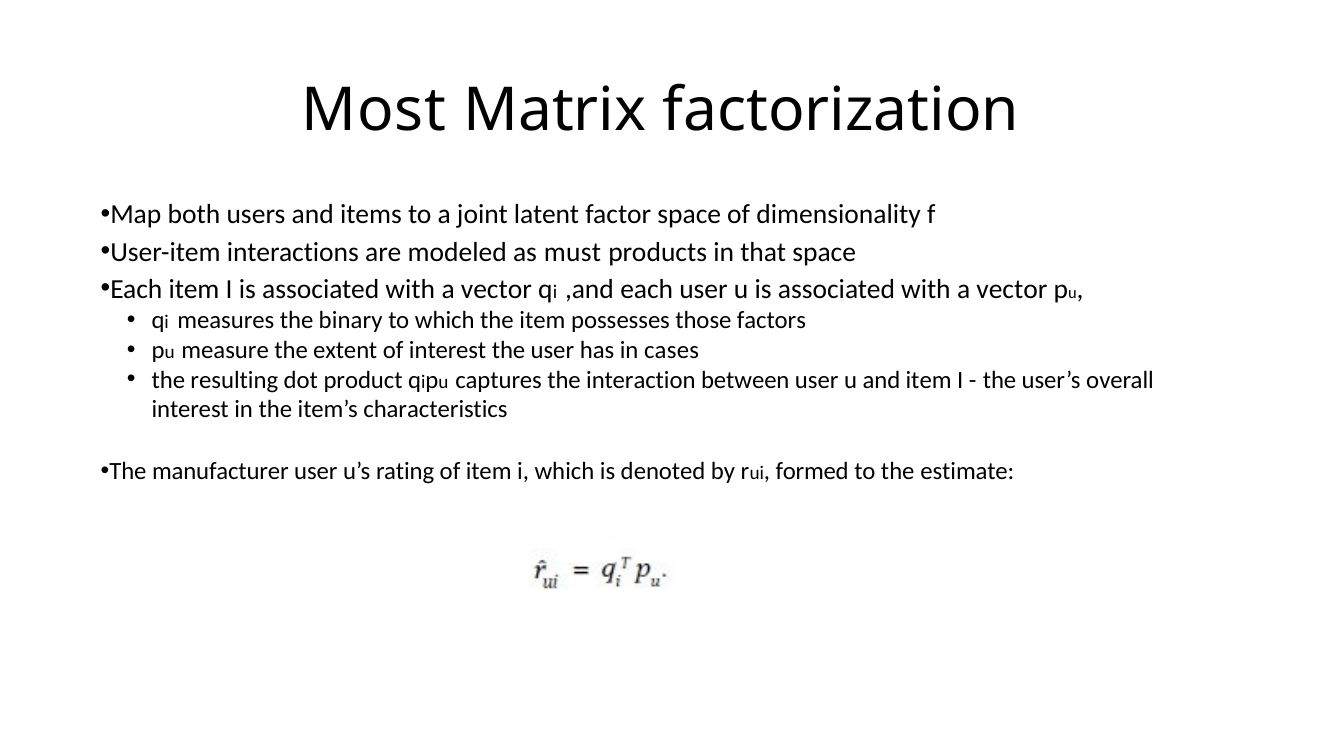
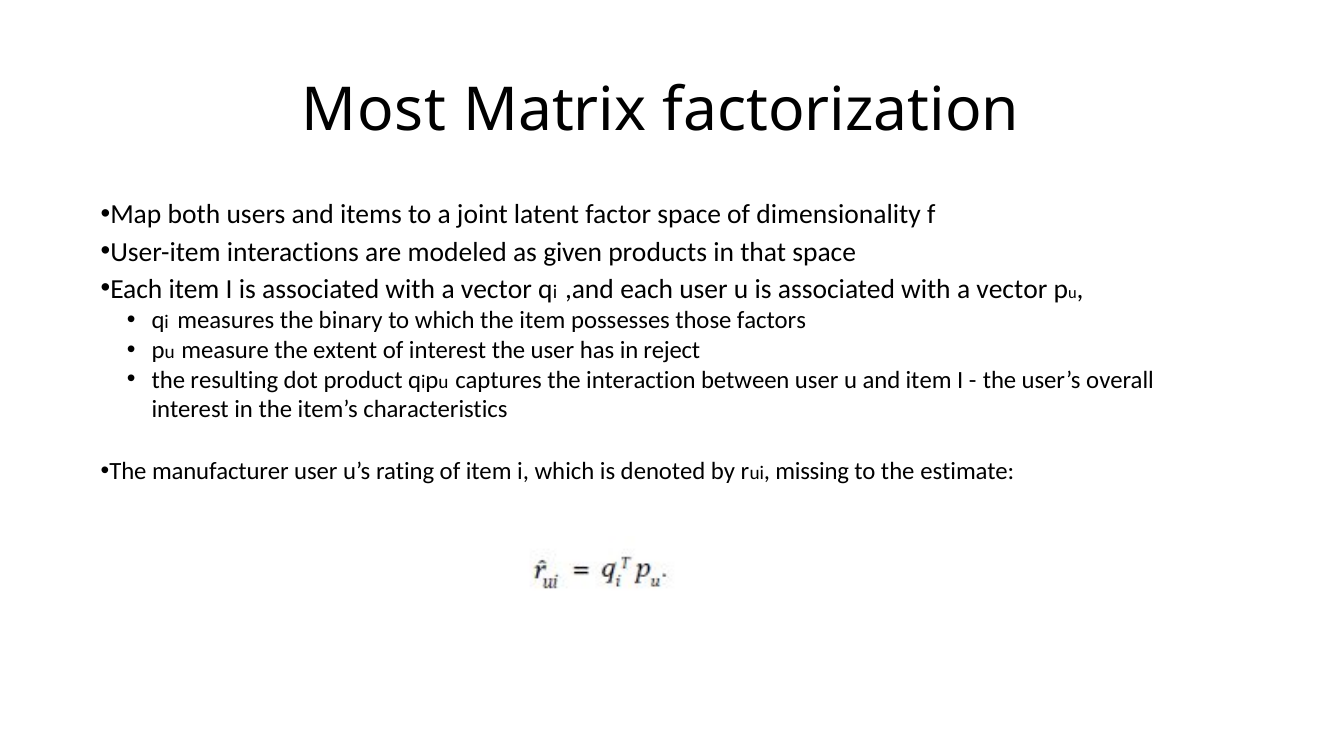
must: must -> given
cases: cases -> reject
formed: formed -> missing
